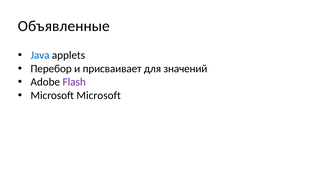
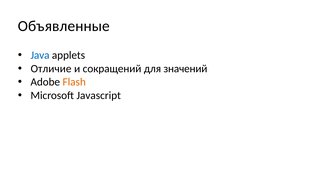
Перебор: Перебор -> Отличие
присваивает: присваивает -> сокращений
Flash colour: purple -> orange
Microsoft Microsoft: Microsoft -> Javascript
